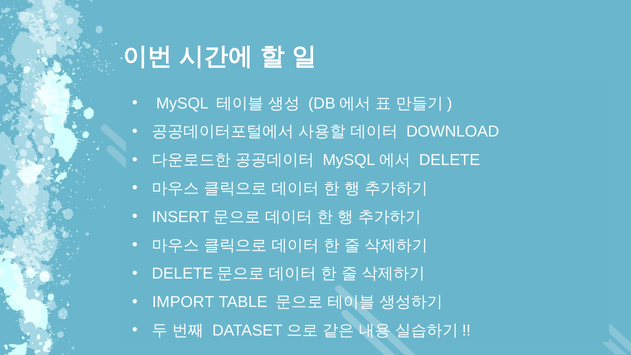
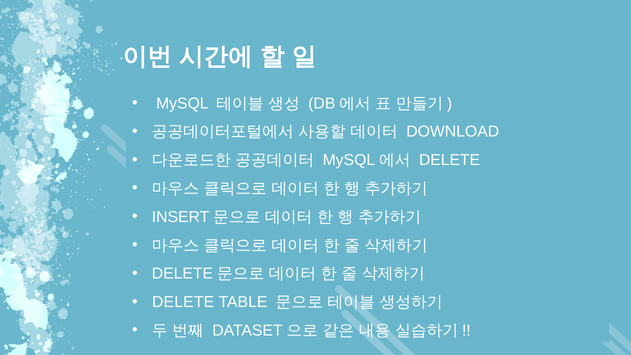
IMPORT at (183, 302): IMPORT -> DELETE
